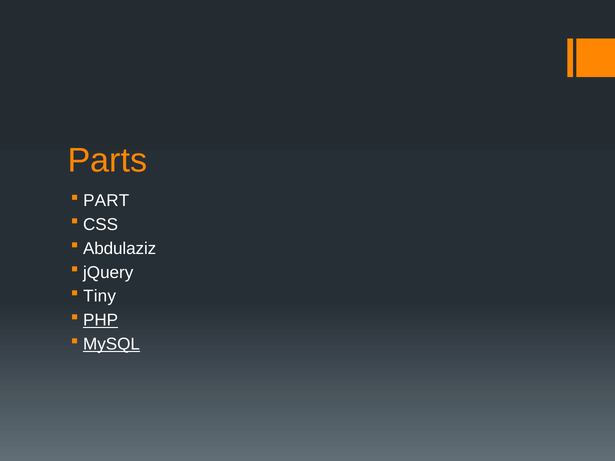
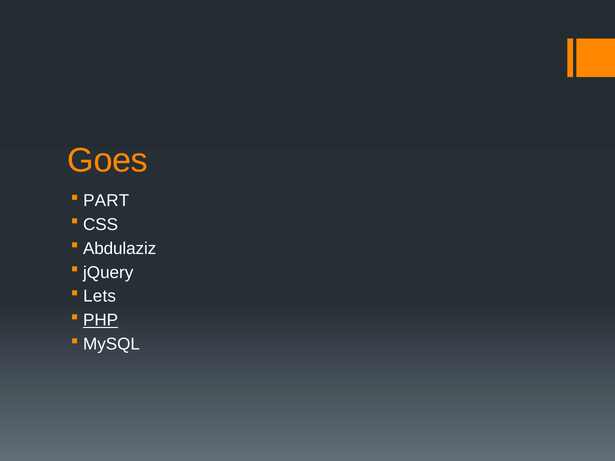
Parts: Parts -> Goes
Tiny: Tiny -> Lets
MySQL underline: present -> none
